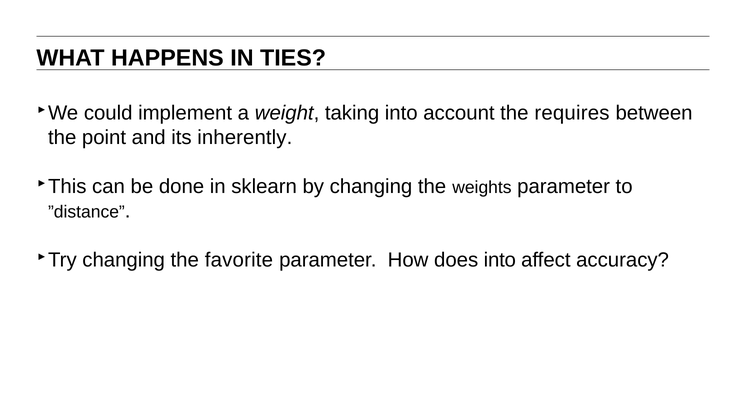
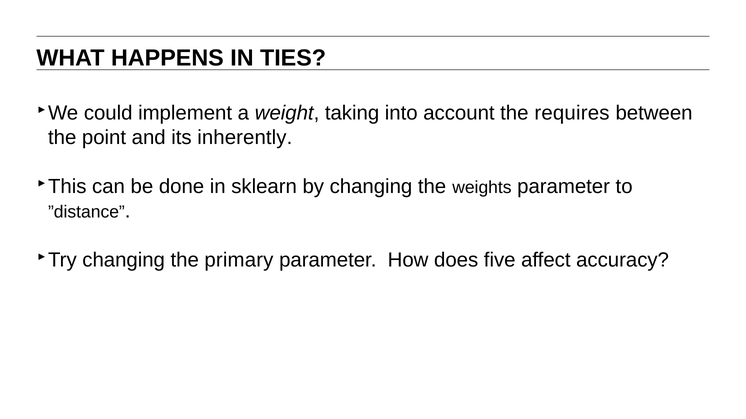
favorite: favorite -> primary
does into: into -> five
